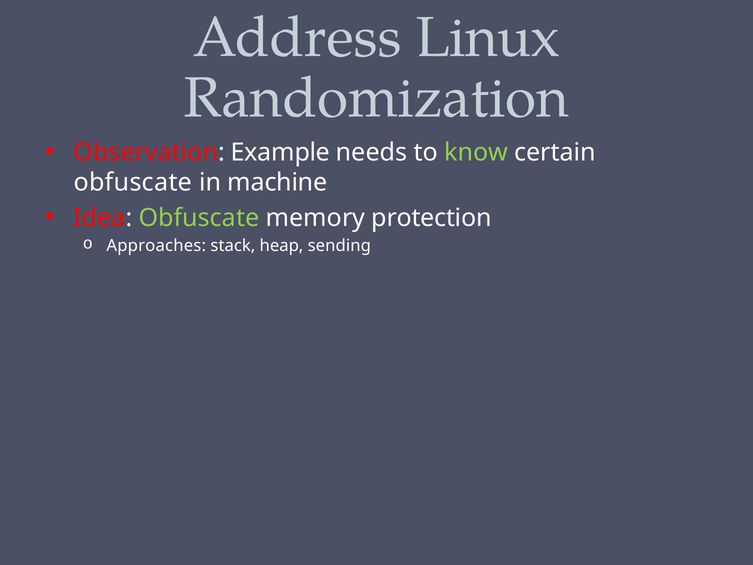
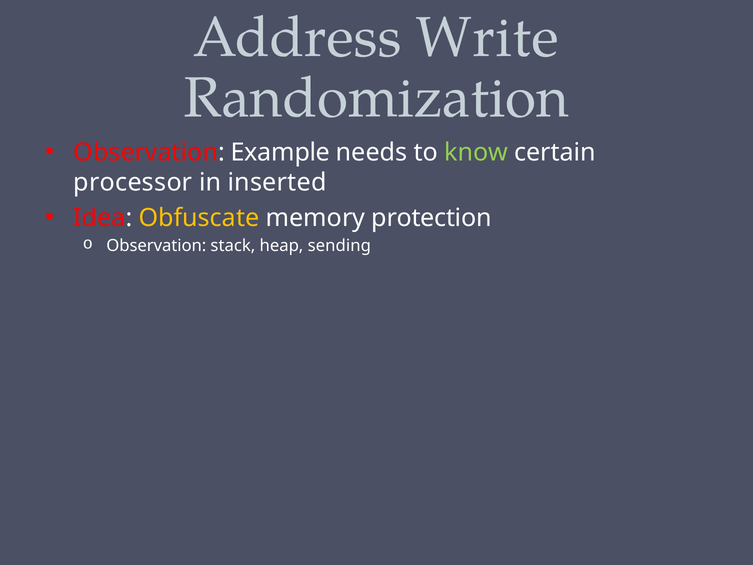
Linux: Linux -> Write
obfuscate at (133, 182): obfuscate -> processor
machine: machine -> inserted
Obfuscate at (199, 218) colour: light green -> yellow
Approaches at (156, 245): Approaches -> Observation
